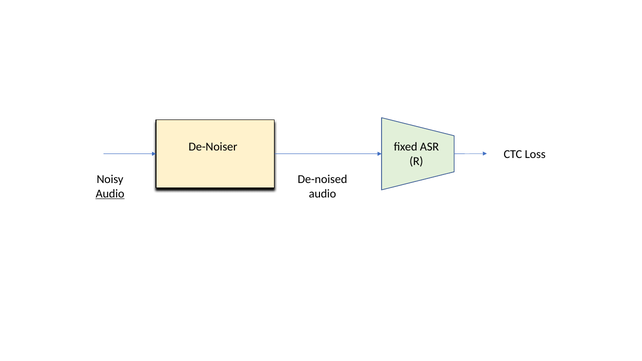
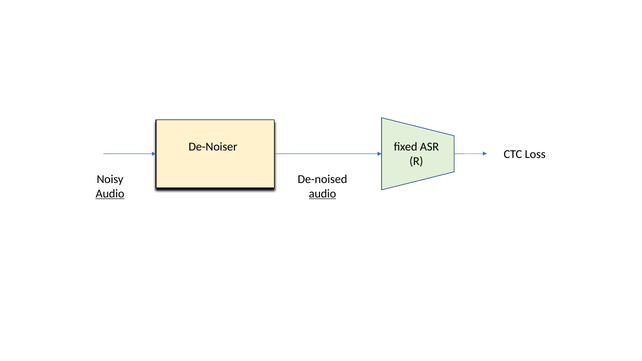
audio at (322, 194) underline: none -> present
